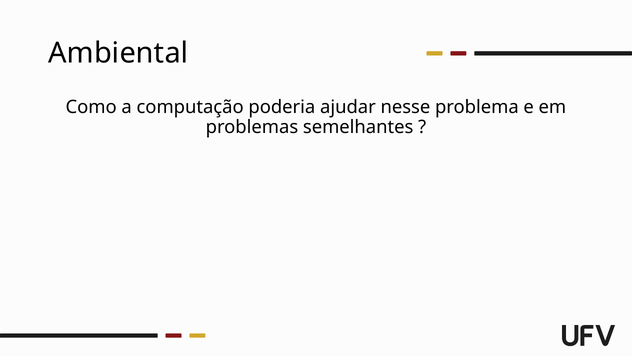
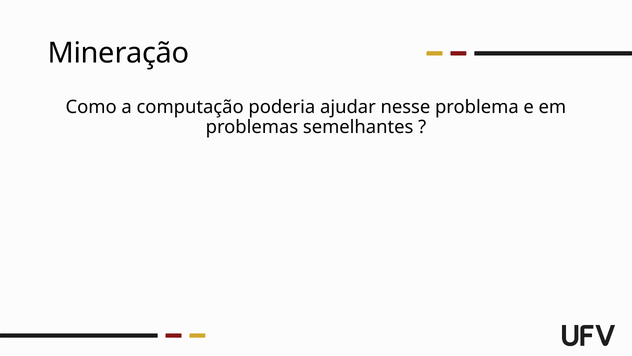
Ambiental: Ambiental -> Mineração
